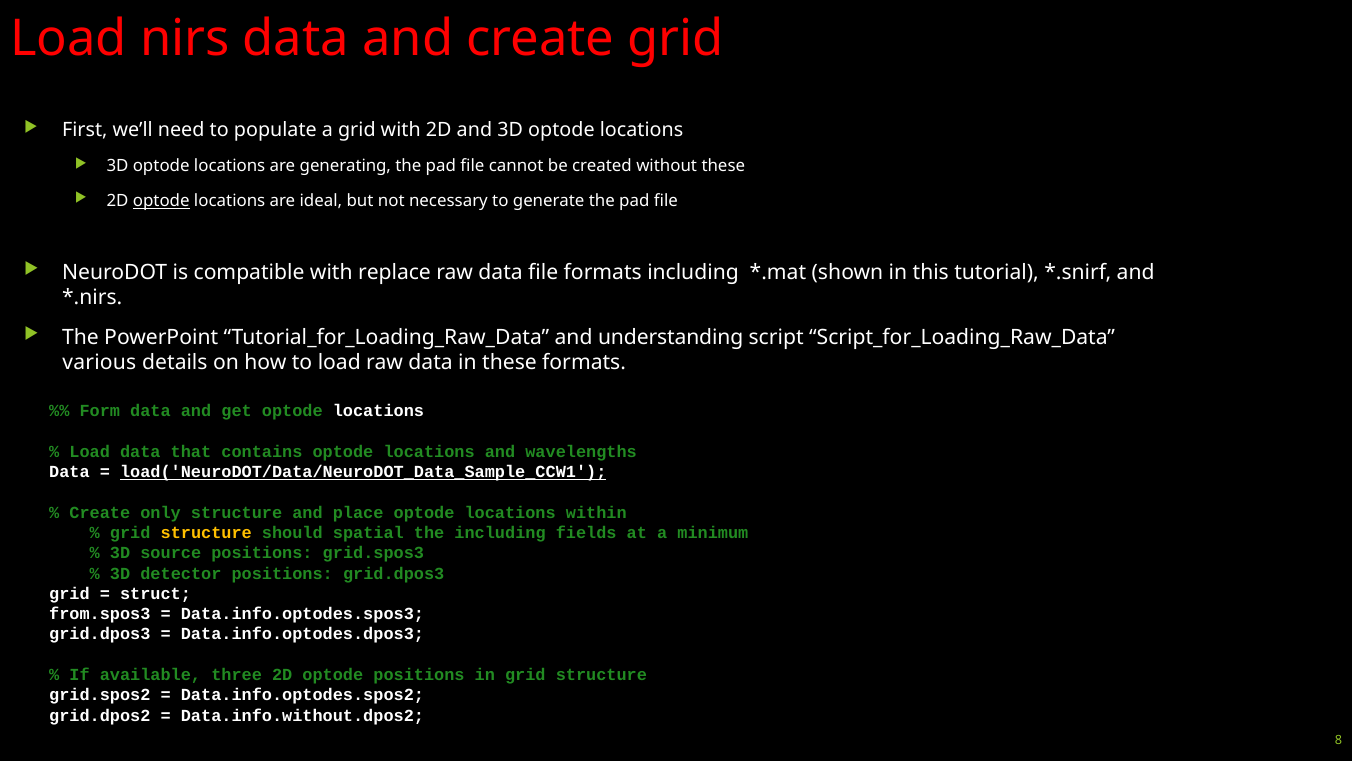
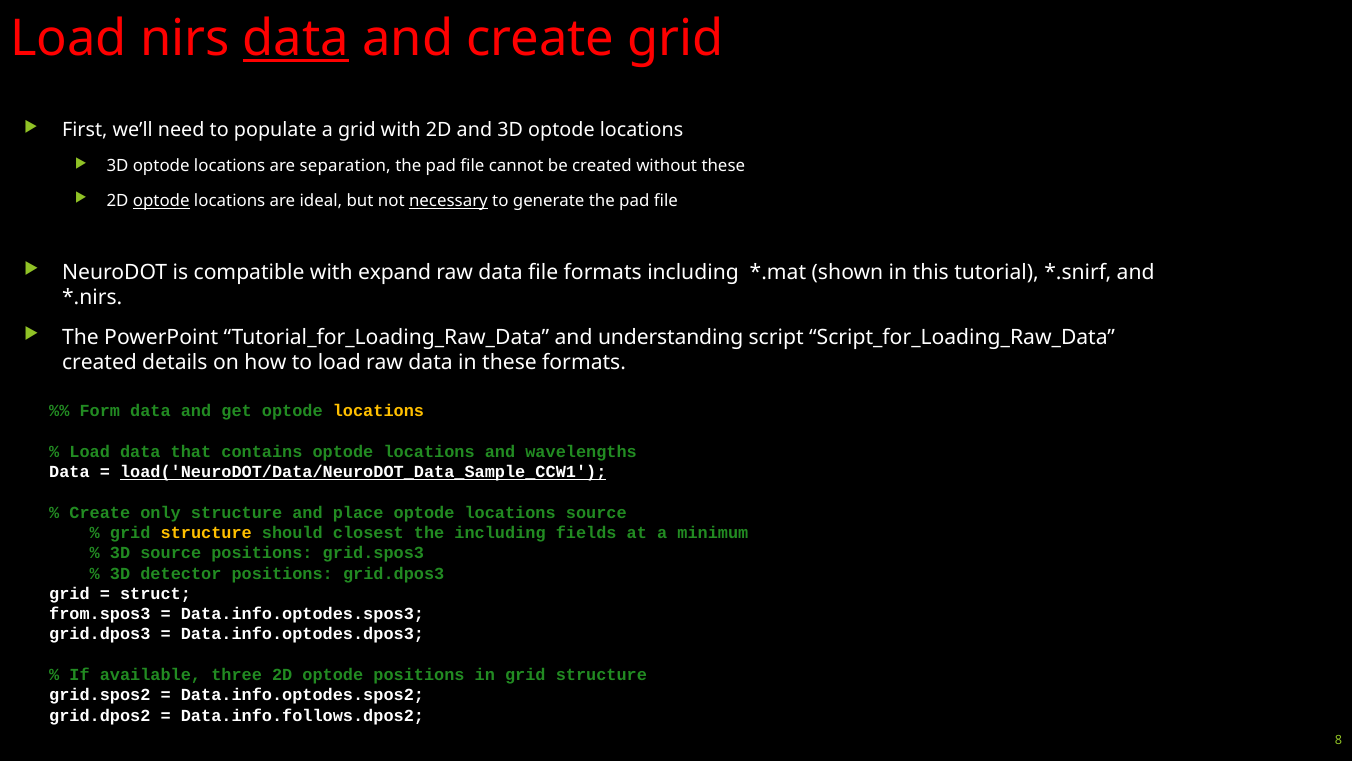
data at (296, 39) underline: none -> present
generating: generating -> separation
necessary underline: none -> present
replace: replace -> expand
various at (99, 362): various -> created
locations at (378, 411) colour: white -> yellow
locations within: within -> source
spatial: spatial -> closest
Data.info.without.dpos2: Data.info.without.dpos2 -> Data.info.follows.dpos2
